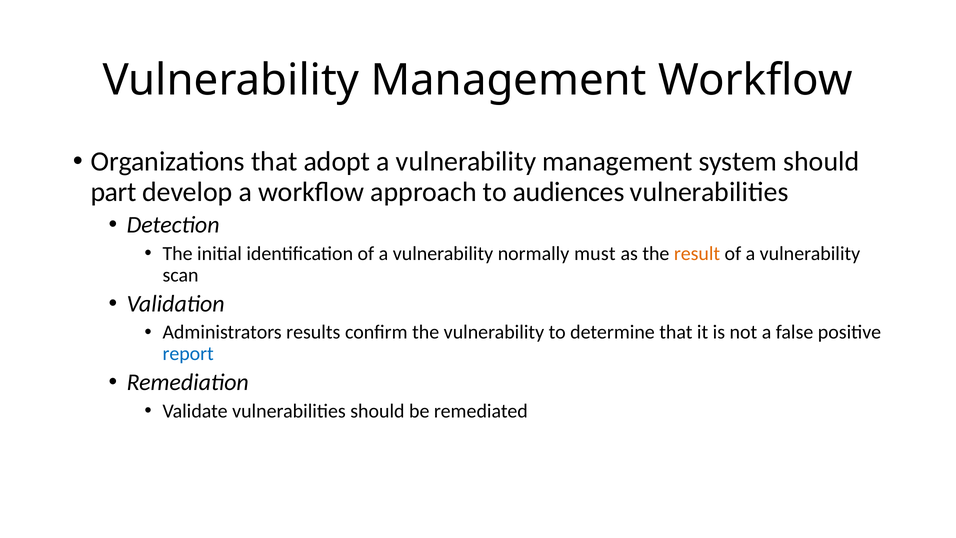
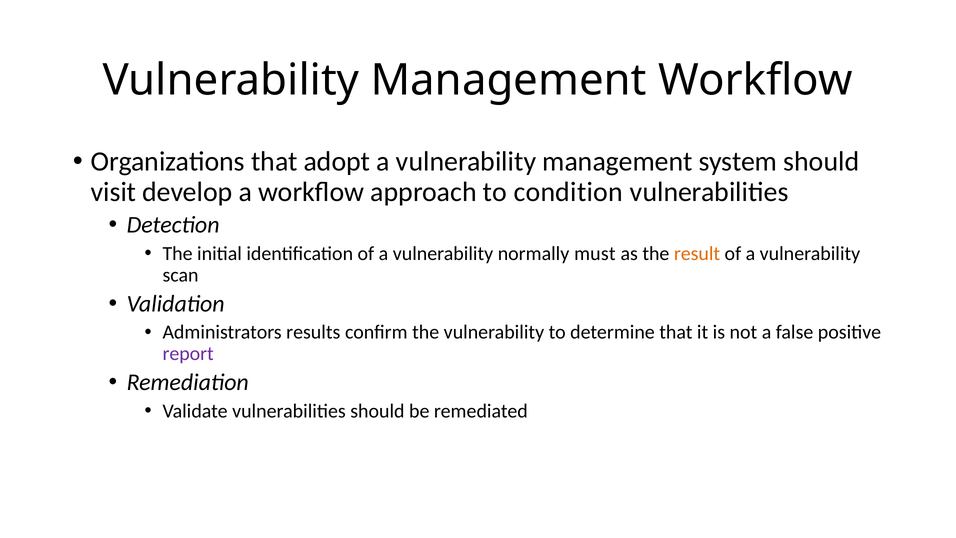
part: part -> visit
audiences: audiences -> condition
report colour: blue -> purple
